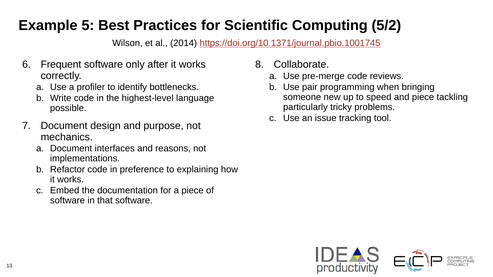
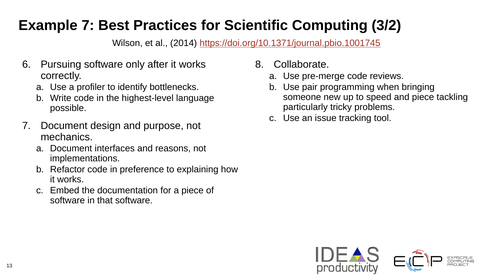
Example 5: 5 -> 7
5/2: 5/2 -> 3/2
Frequent: Frequent -> Pursuing
